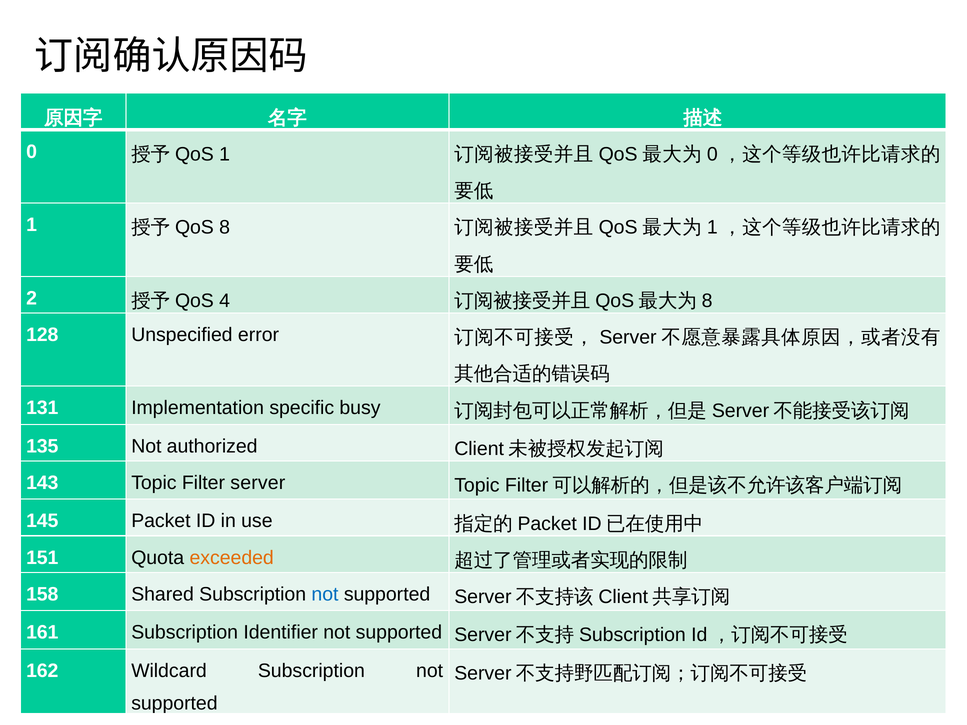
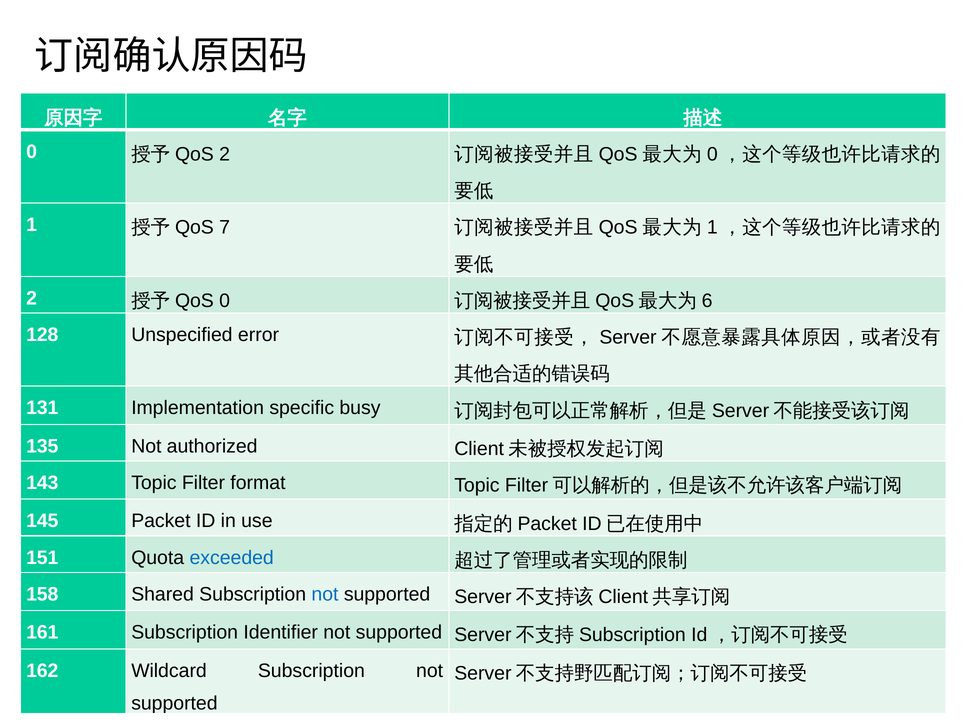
1 at (225, 154): 1 -> 2
8 at (225, 228): 8 -> 7
4 at (225, 301): 4 -> 0
8 at (707, 301): 8 -> 6
server: server -> format
exceeded colour: orange -> blue
